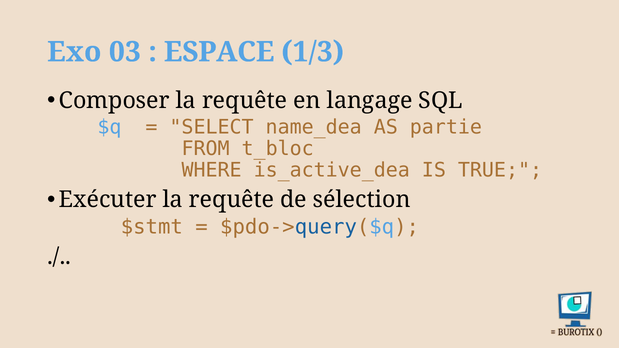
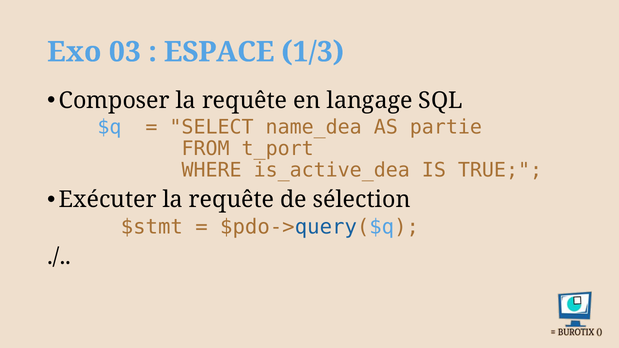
t_bloc: t_bloc -> t_port
